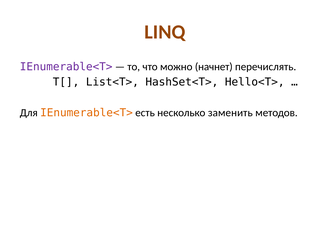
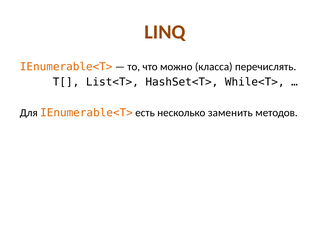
IEnumerable<T> at (66, 67) colour: purple -> orange
начнет: начнет -> класса
Hello<T>: Hello<T> -> While<T>
